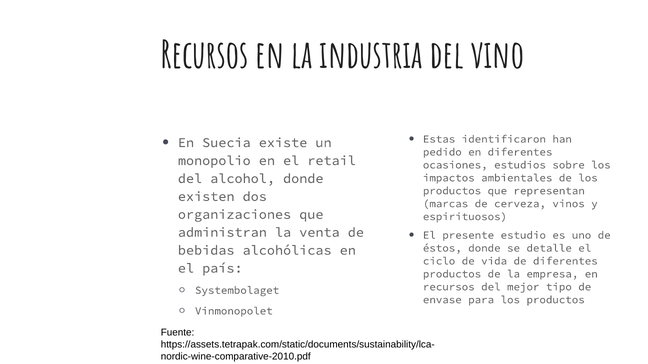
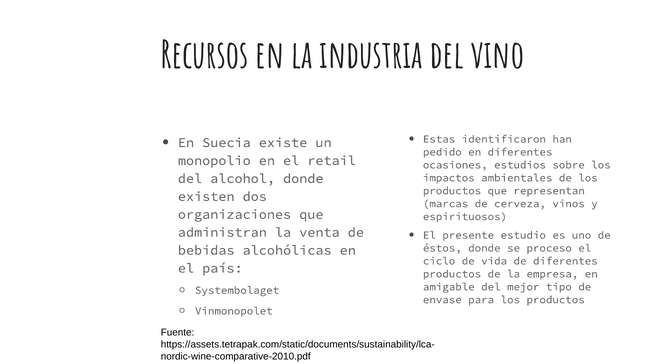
detalle: detalle -> proceso
recursos at (449, 287): recursos -> amigable
